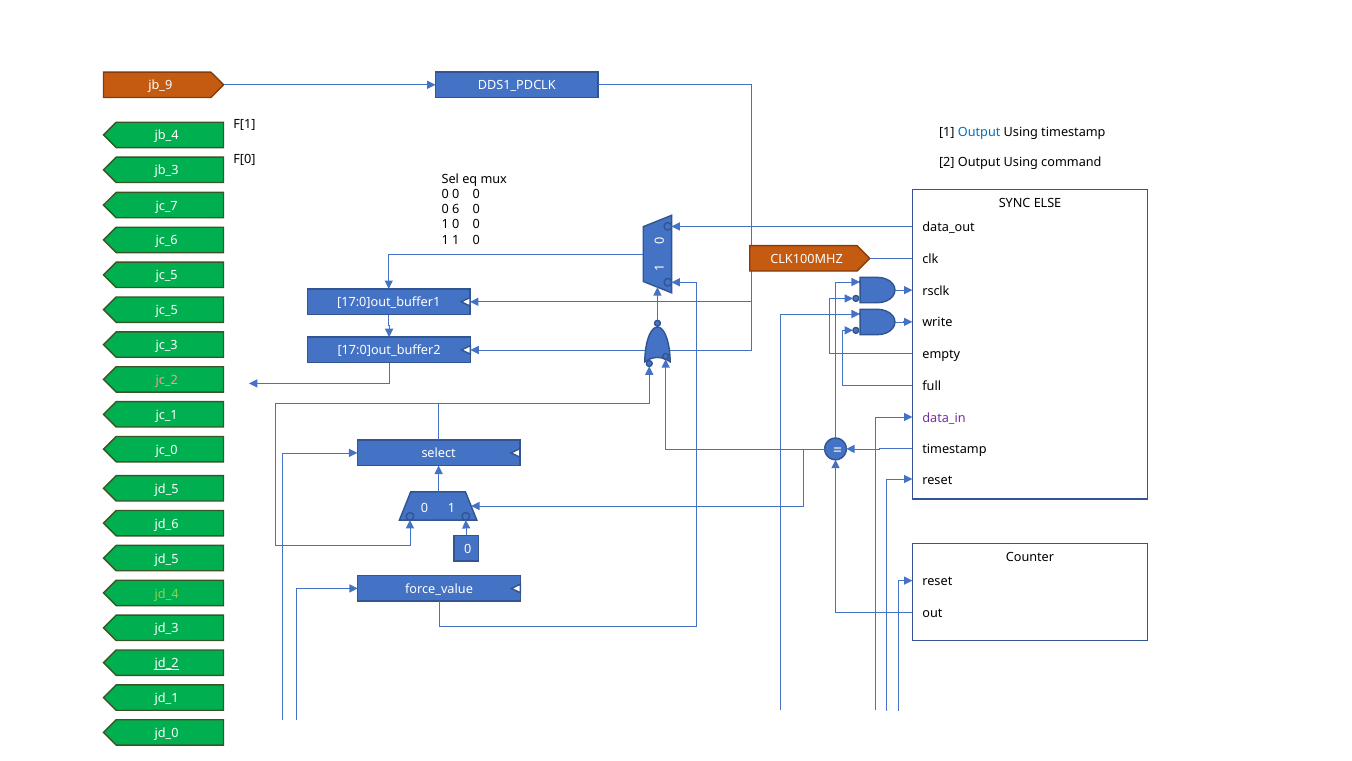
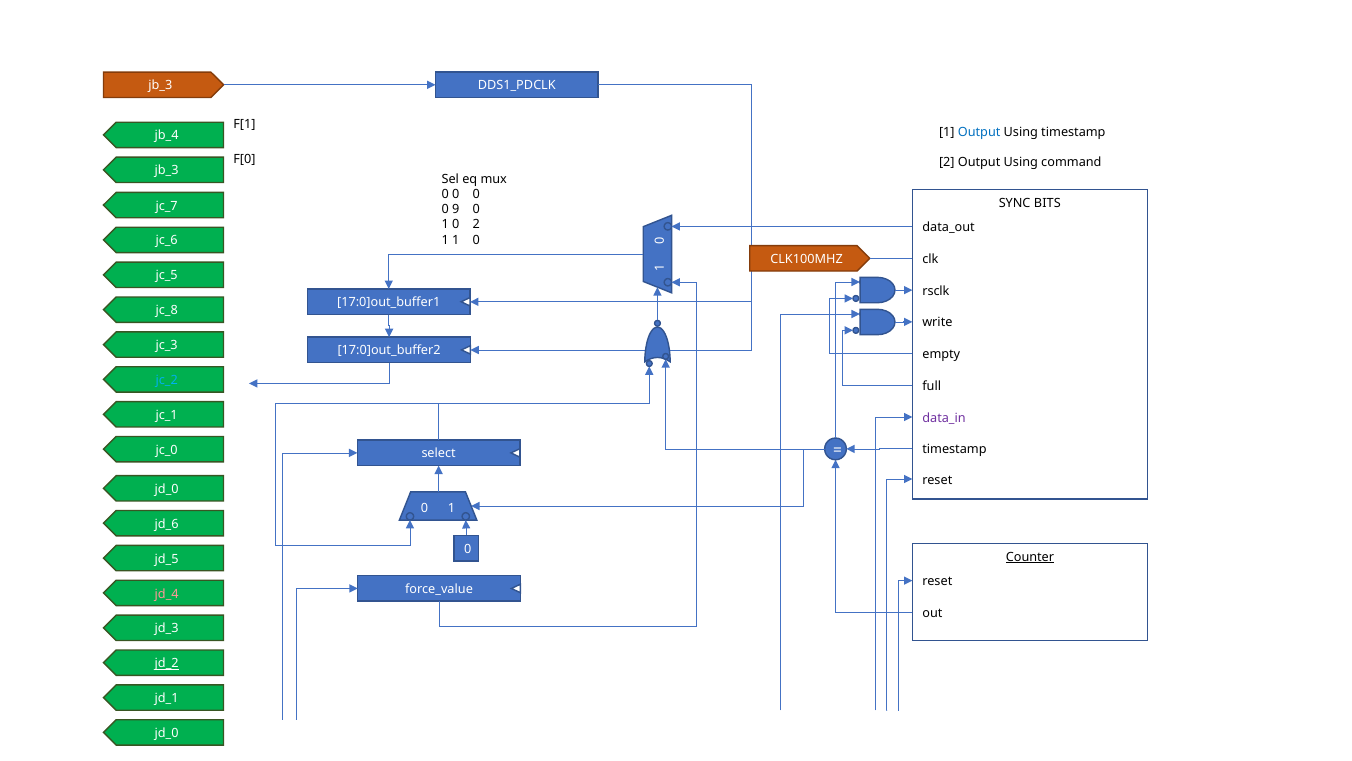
jb_9 at (160, 86): jb_9 -> jb_3
ELSE: ELSE -> BITS
6: 6 -> 9
1 0 0: 0 -> 2
jc_5 at (167, 310): jc_5 -> jc_8
jc_2 colour: pink -> light blue
jd_5 at (167, 489): jd_5 -> jd_0
Counter underline: none -> present
jd_4 colour: light green -> pink
